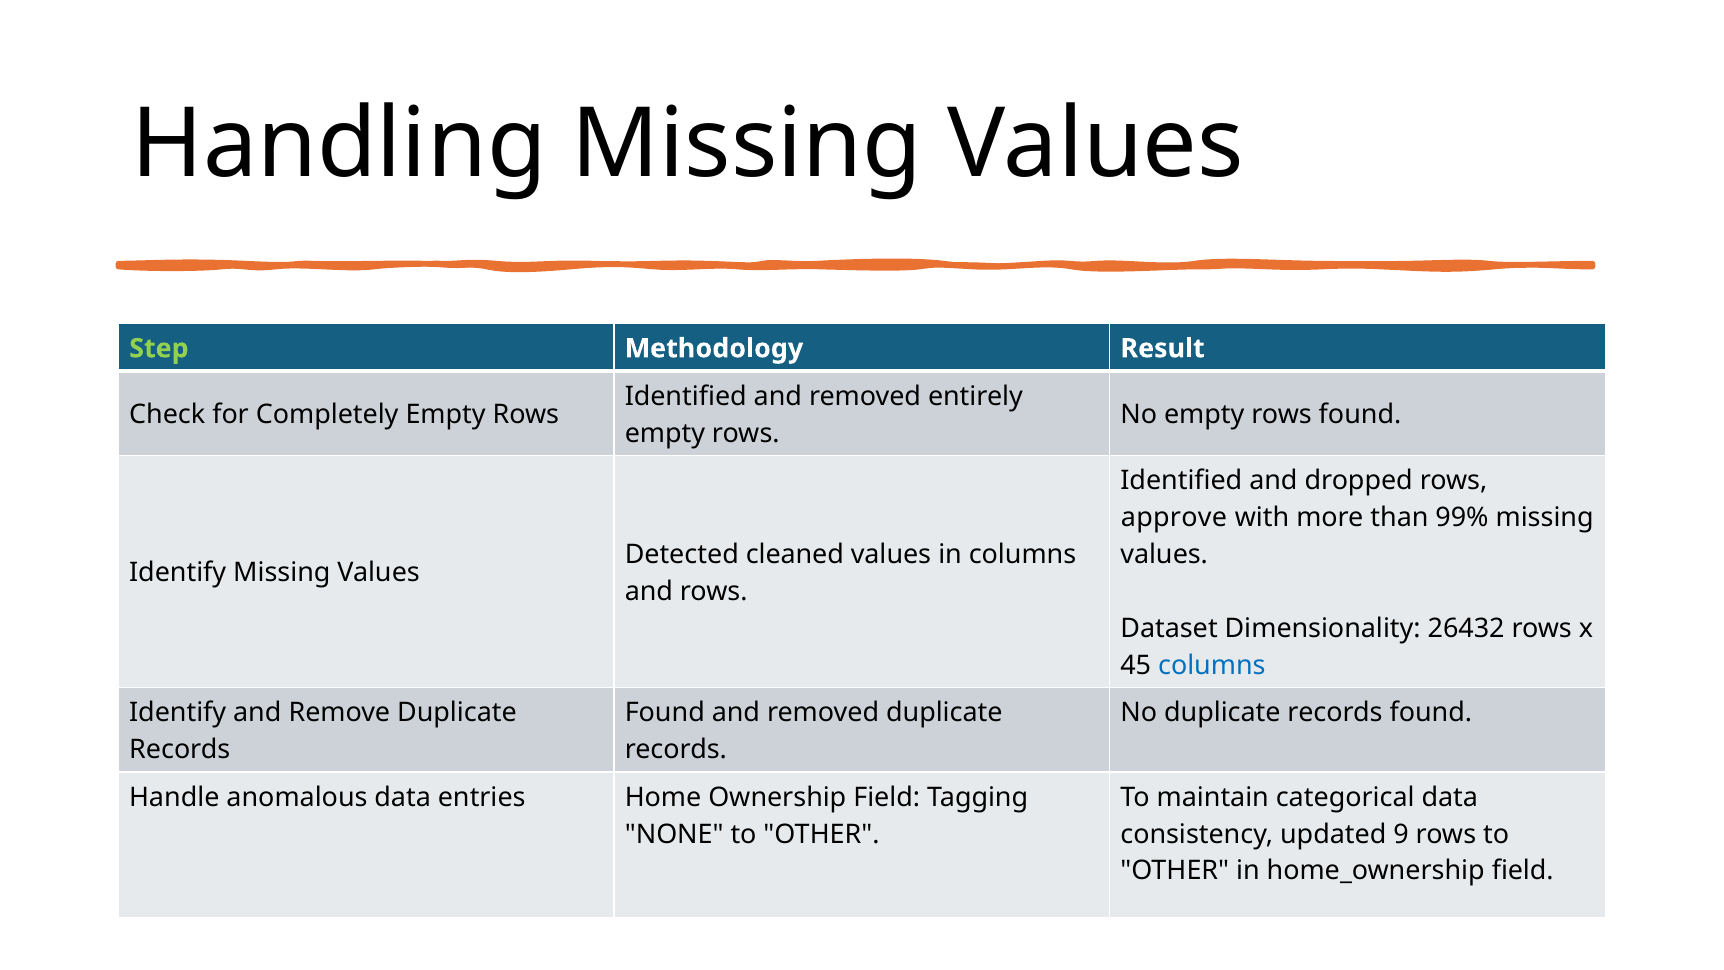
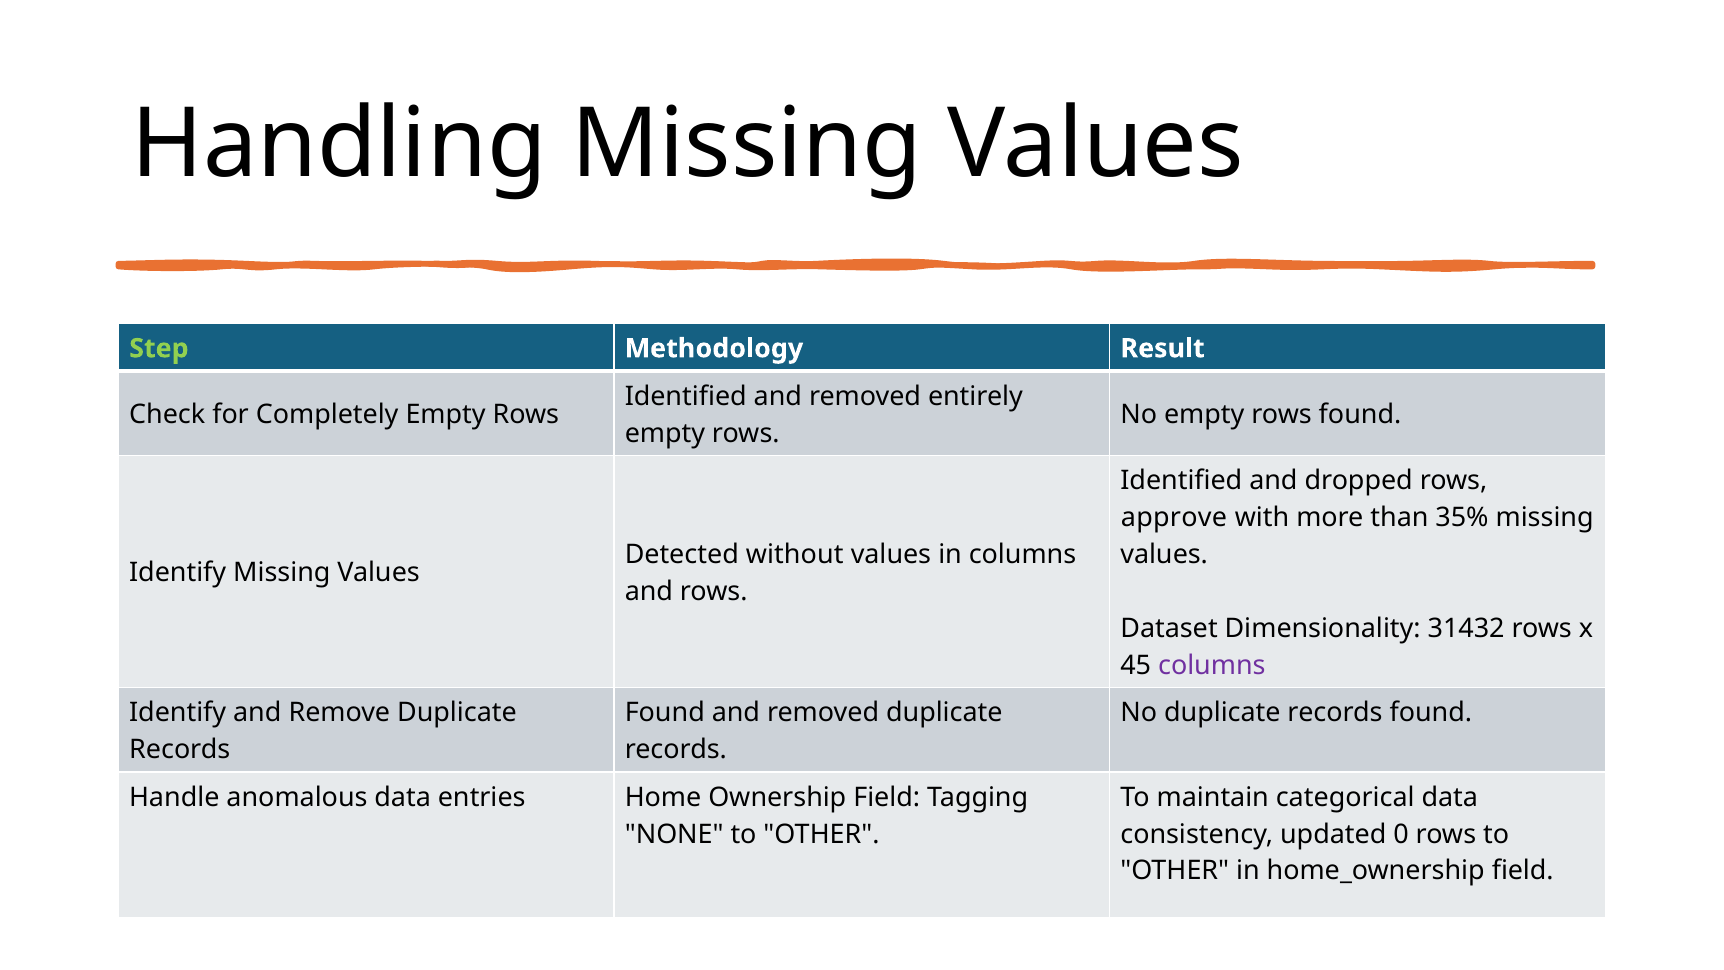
99%: 99% -> 35%
cleaned: cleaned -> without
26432: 26432 -> 31432
columns at (1212, 665) colour: blue -> purple
9: 9 -> 0
